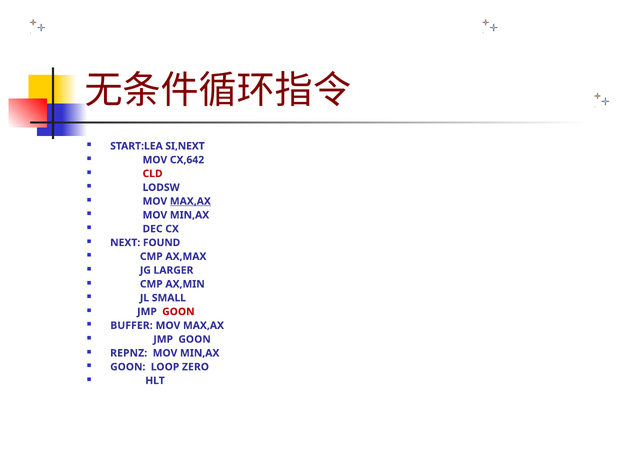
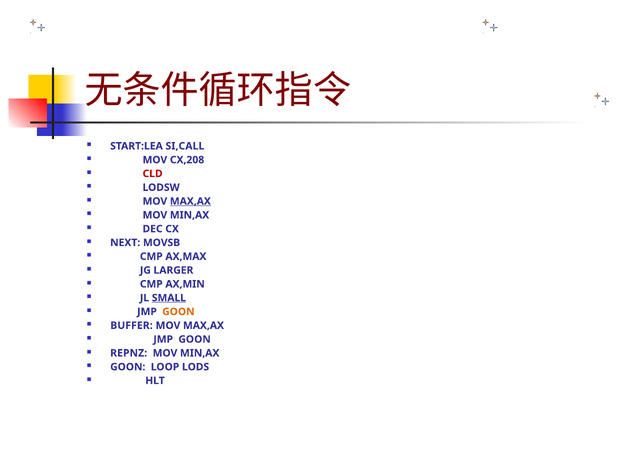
SI,NEXT: SI,NEXT -> SI,CALL
CX,642: CX,642 -> CX,208
FOUND: FOUND -> MOVSB
SMALL underline: none -> present
GOON at (178, 312) colour: red -> orange
ZERO: ZERO -> LODS
